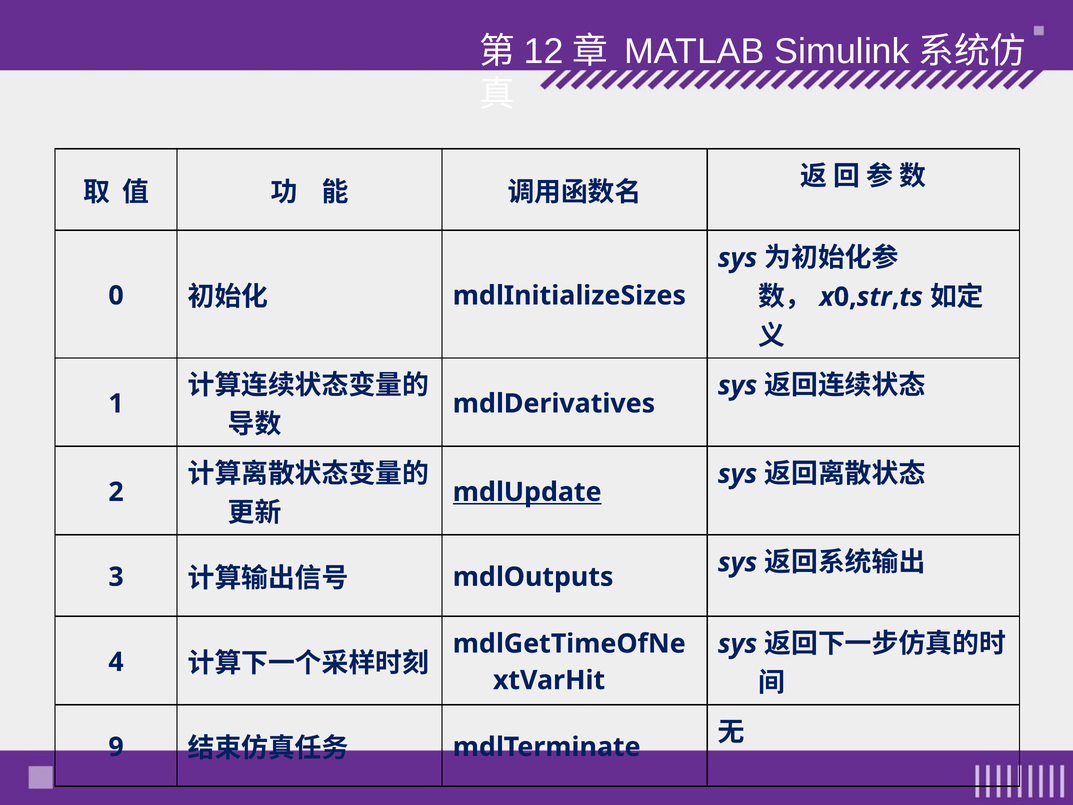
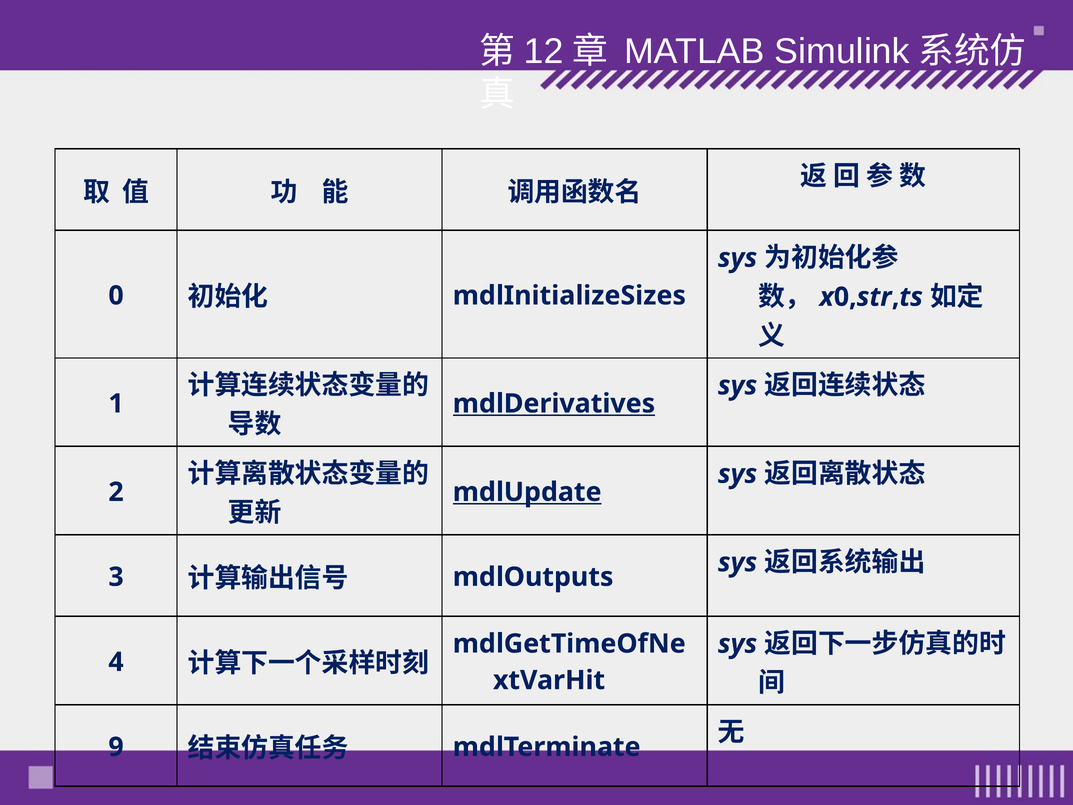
mdlDerivatives underline: none -> present
